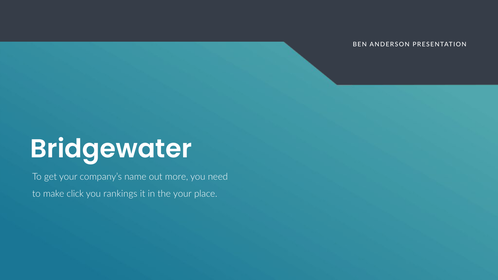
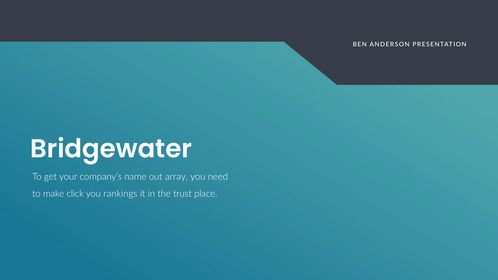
more: more -> array
the your: your -> trust
